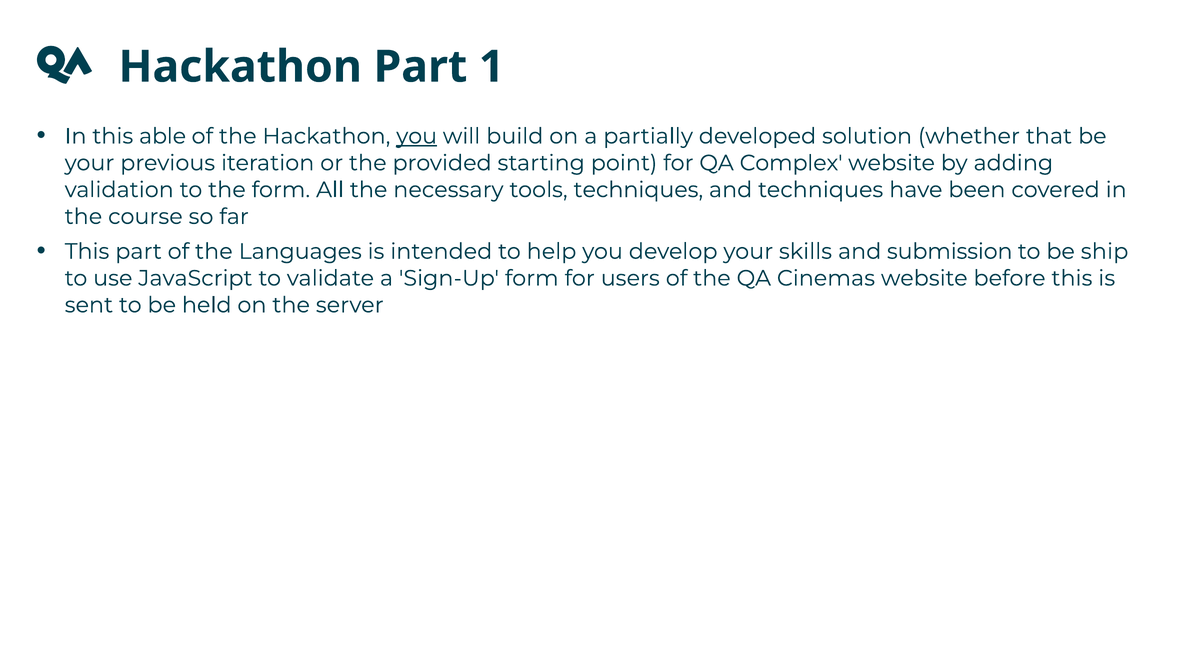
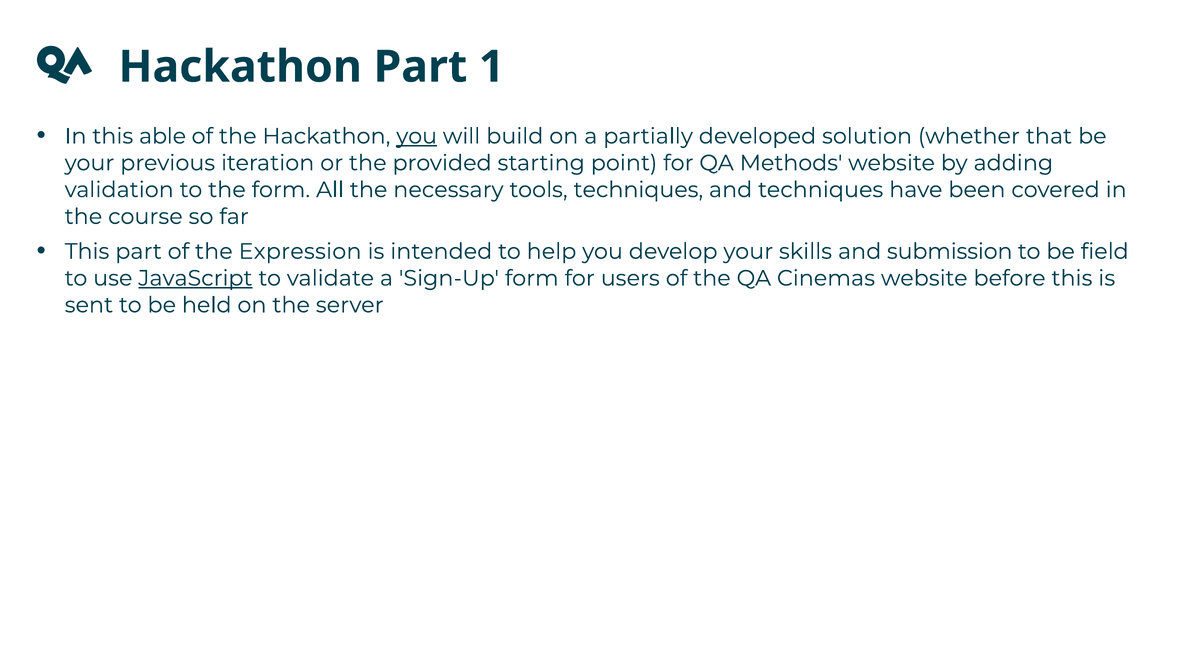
Complex: Complex -> Methods
Languages: Languages -> Expression
ship: ship -> field
JavaScript underline: none -> present
